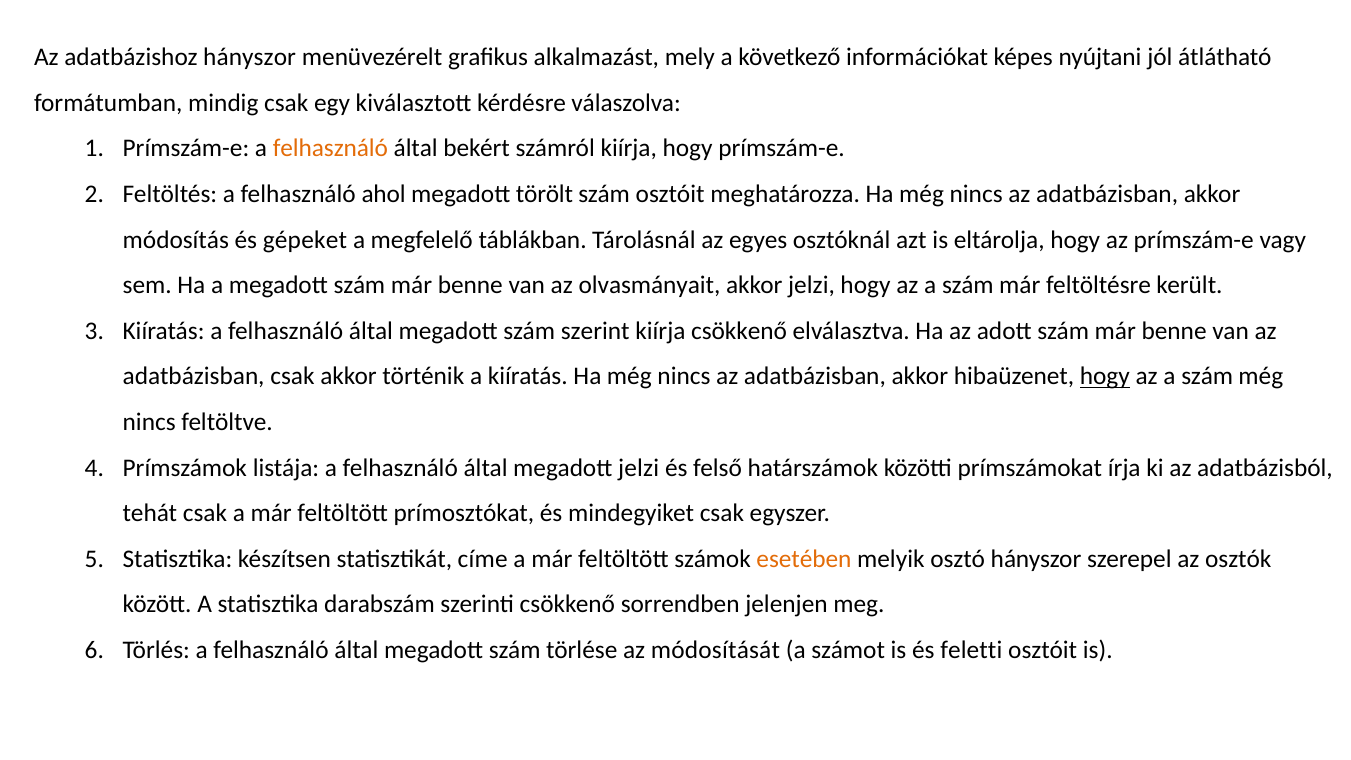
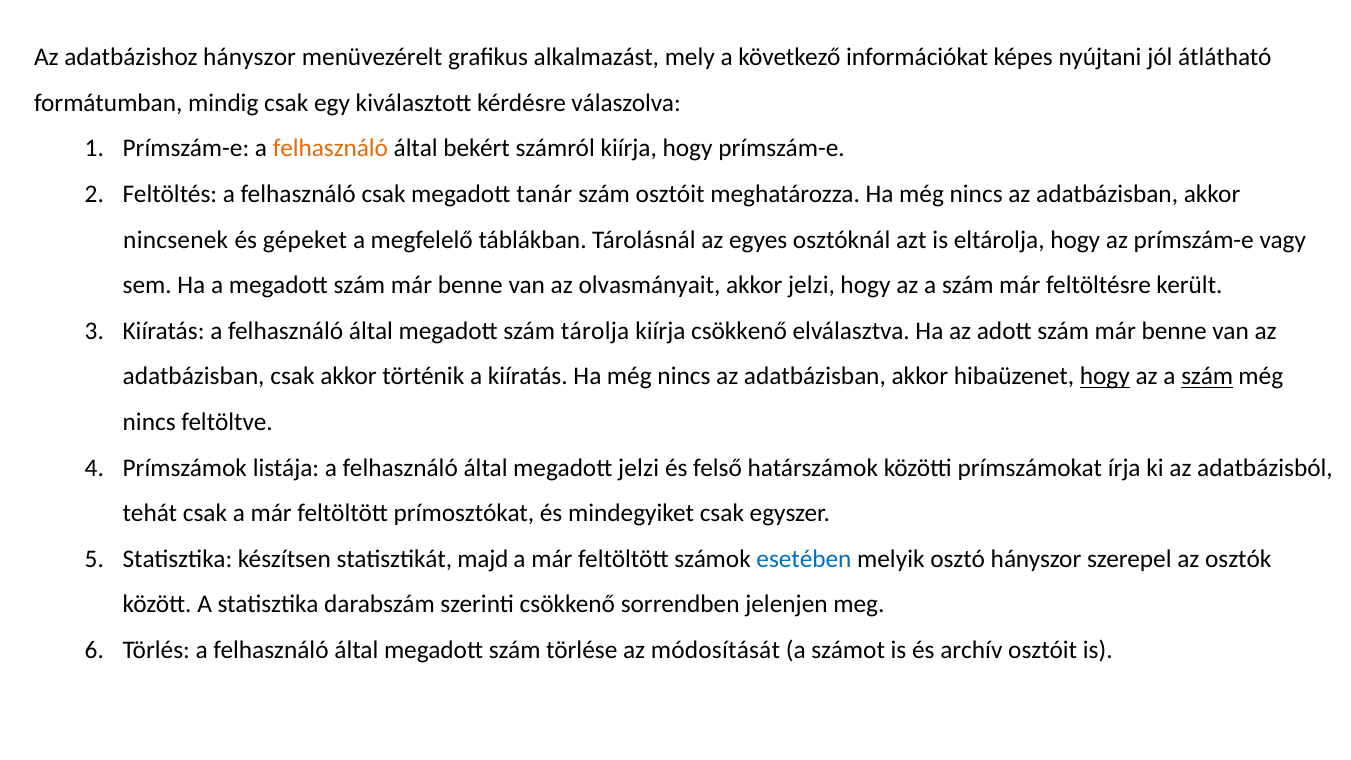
felhasználó ahol: ahol -> csak
törölt: törölt -> tanár
módosítás: módosítás -> nincsenek
szerint: szerint -> tárolja
szám at (1207, 377) underline: none -> present
címe: címe -> majd
esetében colour: orange -> blue
feletti: feletti -> archív
